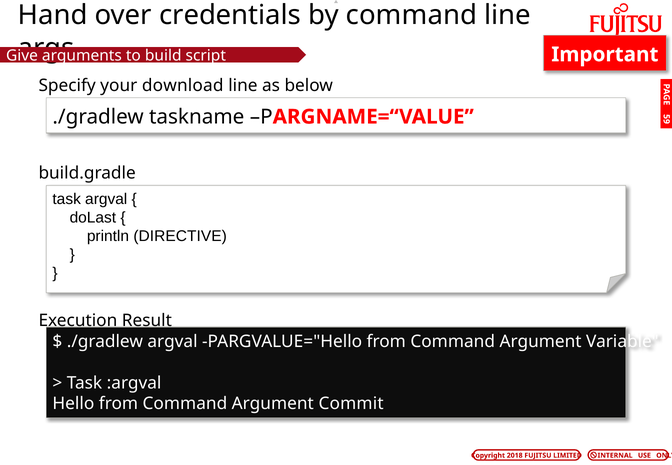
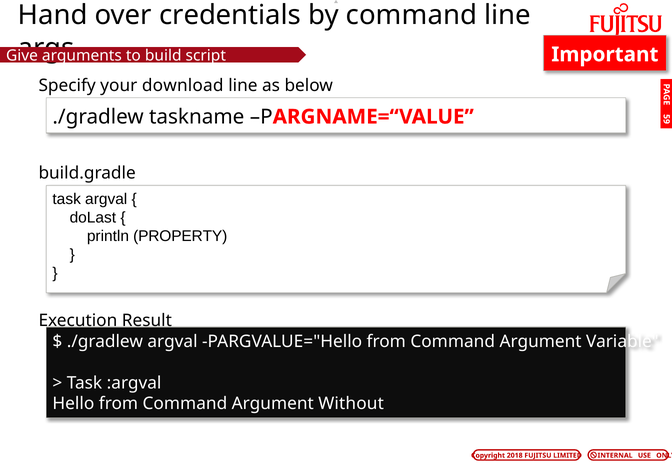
DIRECTIVE: DIRECTIVE -> PROPERTY
Commit: Commit -> Without
